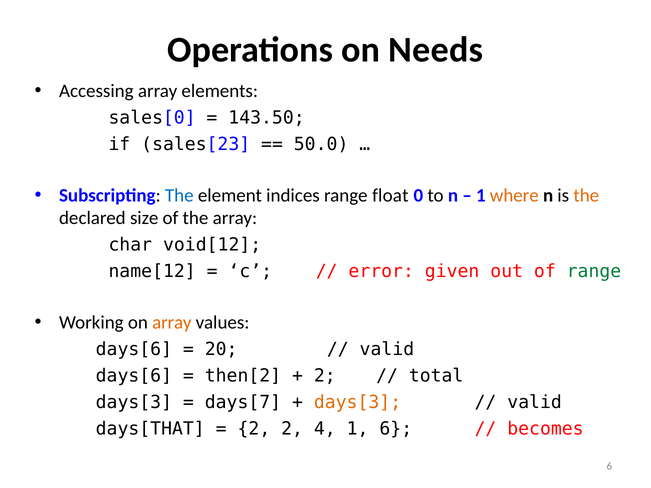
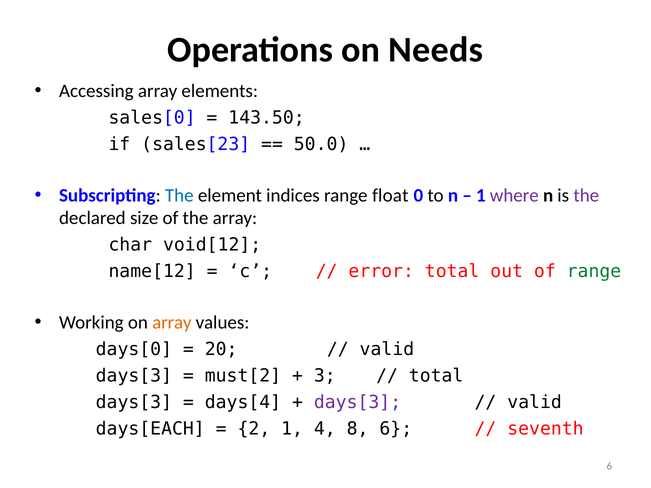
where colour: orange -> purple
the at (586, 195) colour: orange -> purple
error given: given -> total
days[6 at (134, 350): days[6 -> days[0
days[6 at (134, 376): days[6 -> days[3
then[2: then[2 -> must[2
2 at (325, 376): 2 -> 3
days[7: days[7 -> days[4
days[3 at (358, 402) colour: orange -> purple
days[THAT: days[THAT -> days[EACH
2 2: 2 -> 1
4 1: 1 -> 8
becomes: becomes -> seventh
